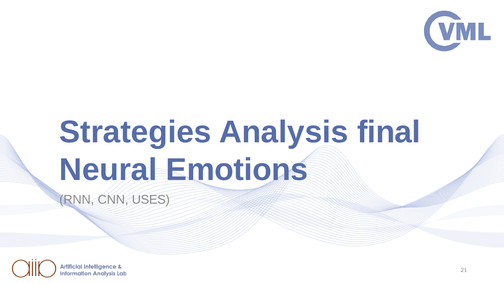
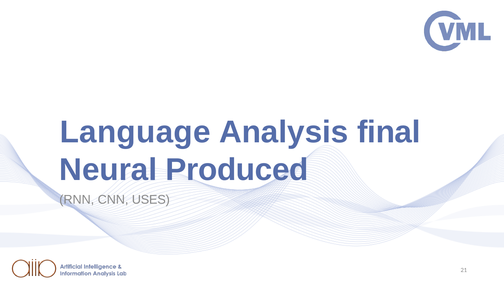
Strategies: Strategies -> Language
Emotions: Emotions -> Produced
